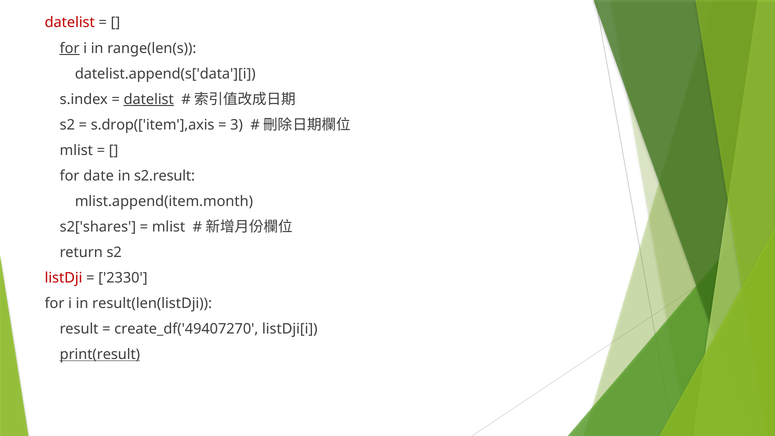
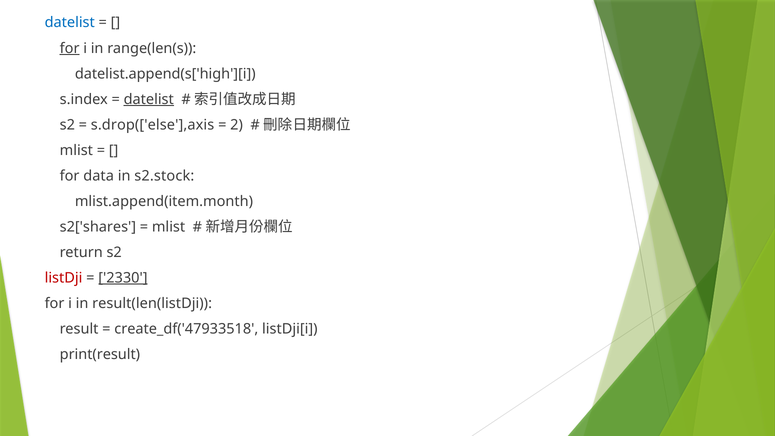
datelist at (70, 23) colour: red -> blue
datelist.append(s['data'][i: datelist.append(s['data'][i -> datelist.append(s['high'][i
s.drop(['item'],axis: s.drop(['item'],axis -> s.drop(['else'],axis
3: 3 -> 2
date: date -> data
s2.result: s2.result -> s2.stock
2330 underline: none -> present
create_df('49407270: create_df('49407270 -> create_df('47933518
print(result underline: present -> none
